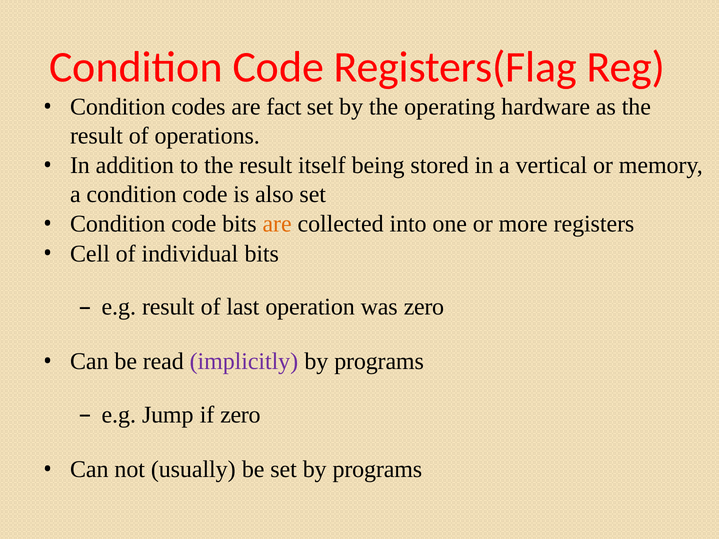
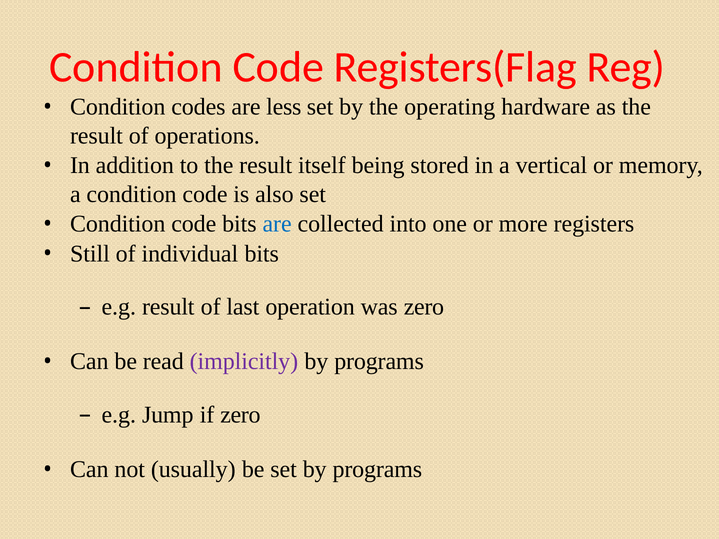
fact: fact -> less
are at (277, 224) colour: orange -> blue
Cell: Cell -> Still
